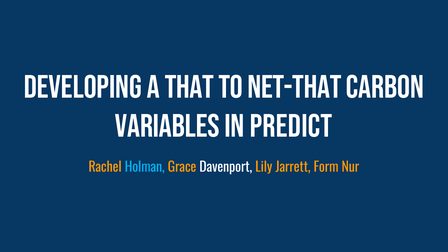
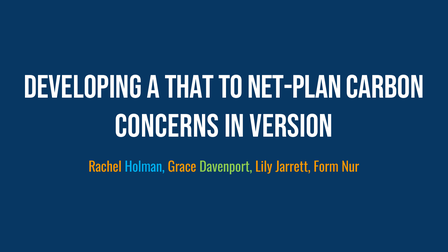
NET-THAT: NET-THAT -> NET-PLAN
VARIABLES: VARIABLES -> CONCERNS
PREDICT: PREDICT -> VERSION
Davenport colour: white -> light green
